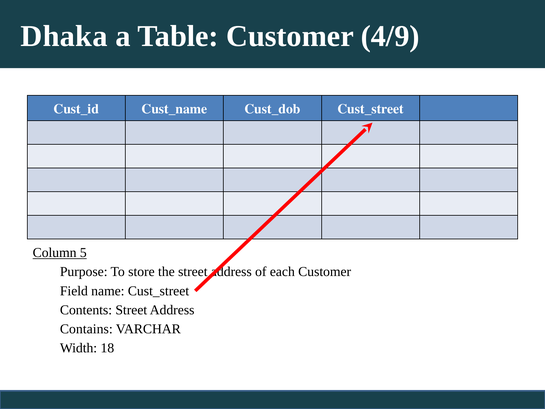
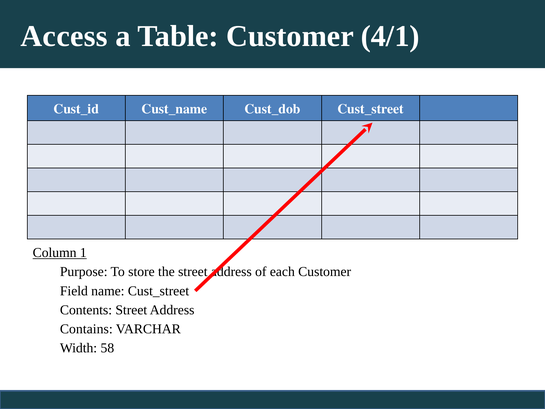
Dhaka: Dhaka -> Access
4/9: 4/9 -> 4/1
5: 5 -> 1
18: 18 -> 58
